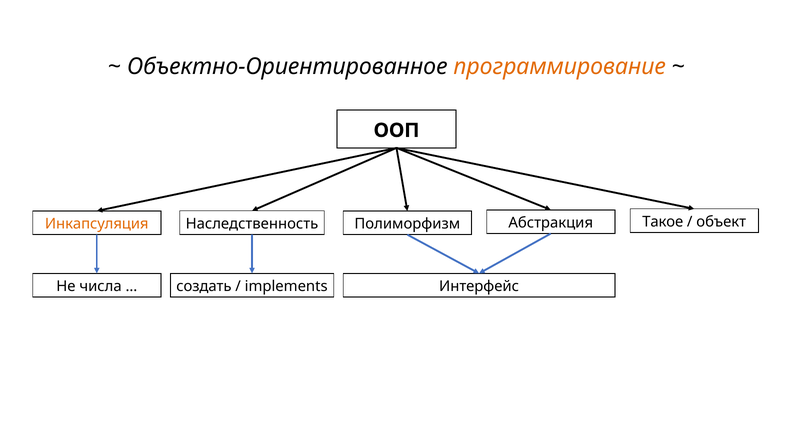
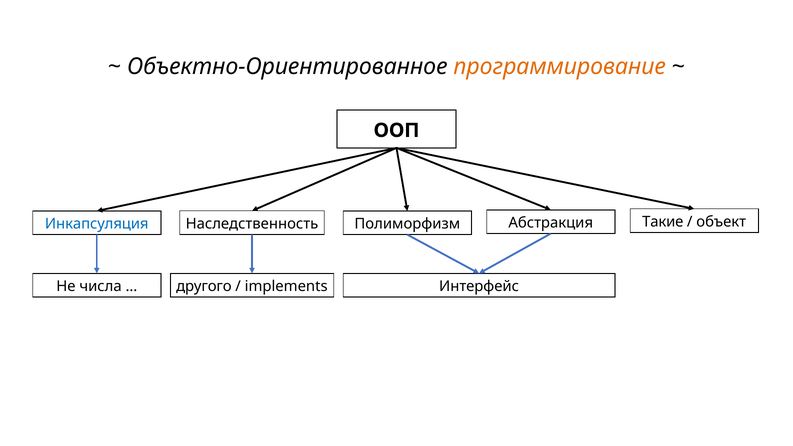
Инкапсуляция colour: orange -> blue
Такое: Такое -> Такие
создать: создать -> другого
